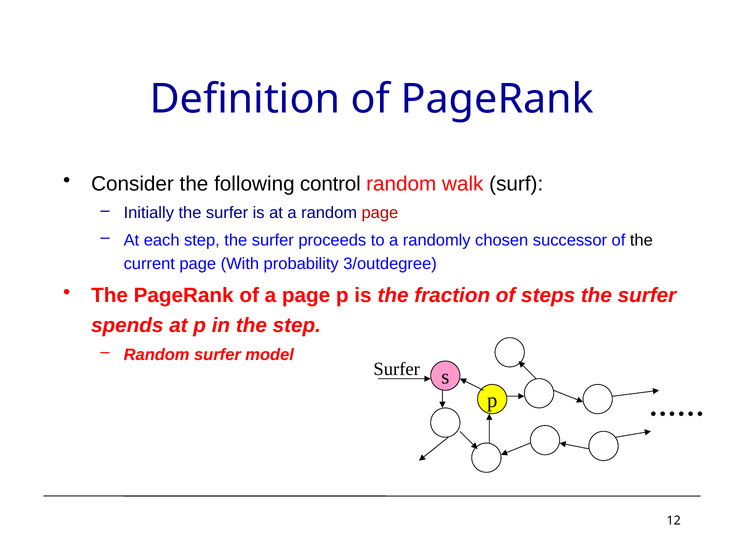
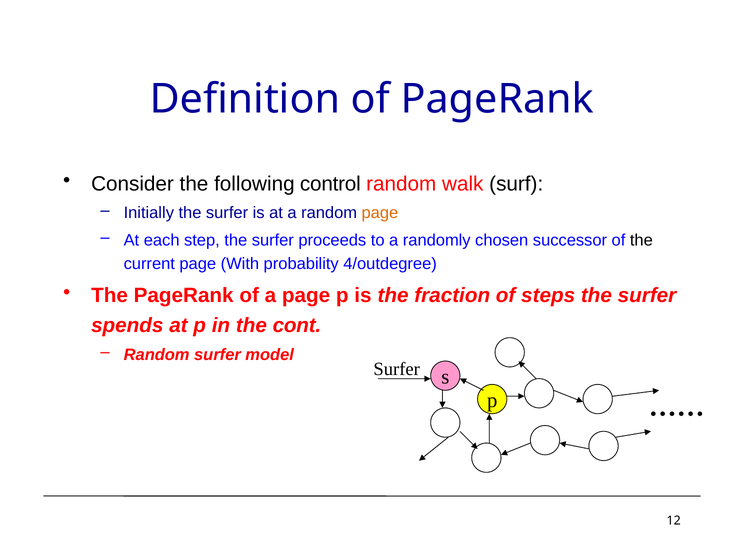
page at (380, 213) colour: red -> orange
3/outdegree: 3/outdegree -> 4/outdegree
the step: step -> cont
